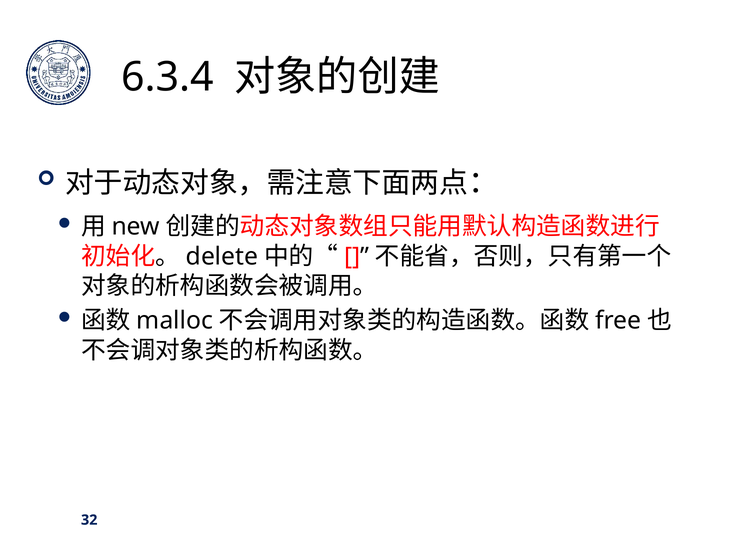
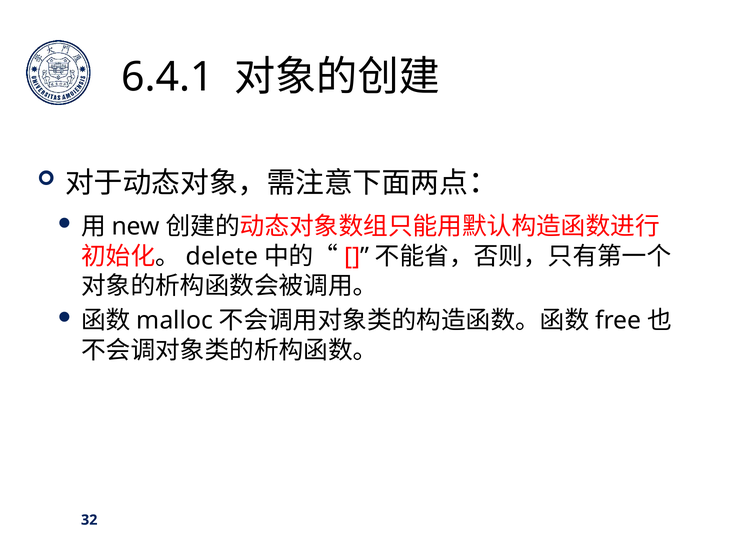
6.3.4: 6.3.4 -> 6.4.1
